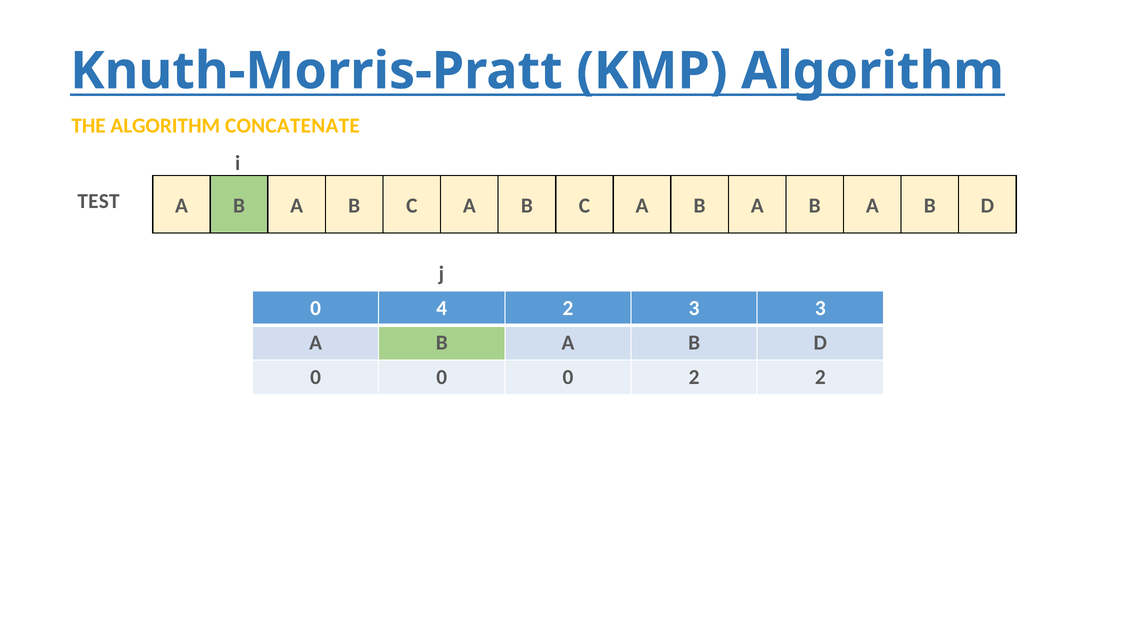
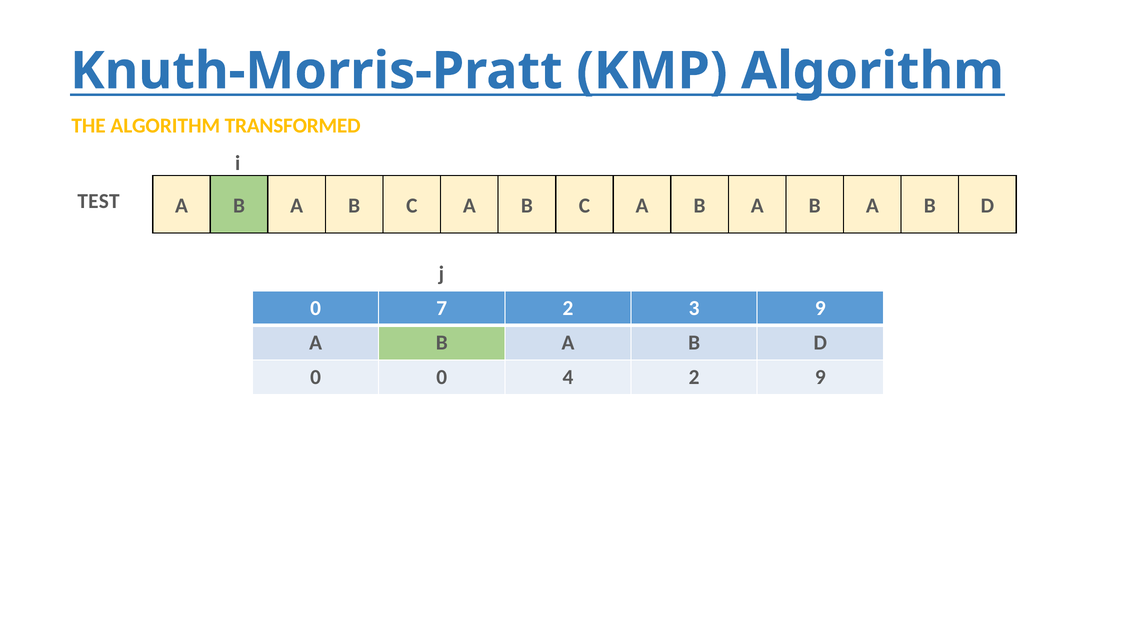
CONCATENATE: CONCATENATE -> TRANSFORMED
4: 4 -> 7
3 3: 3 -> 9
0 0 0: 0 -> 4
2 2: 2 -> 9
